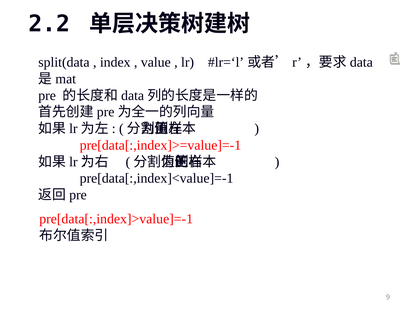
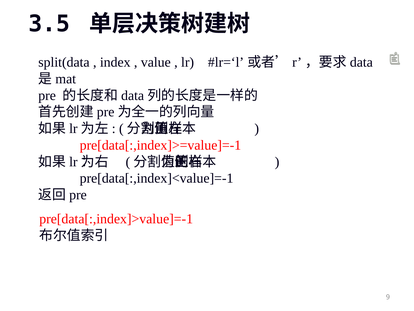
2.2: 2.2 -> 3.5
